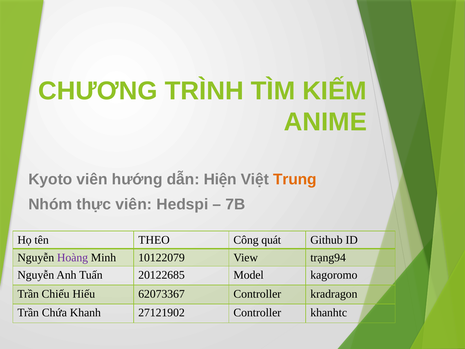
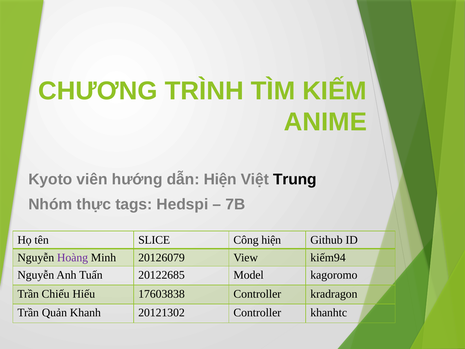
Trung colour: orange -> black
thực viên: viên -> tags
THEO: THEO -> SLICE
Công quát: quát -> hiện
10122079: 10122079 -> 20126079
trạng94: trạng94 -> kiếm94
62073367: 62073367 -> 17603838
Chứa: Chứa -> Quản
27121902: 27121902 -> 20121302
